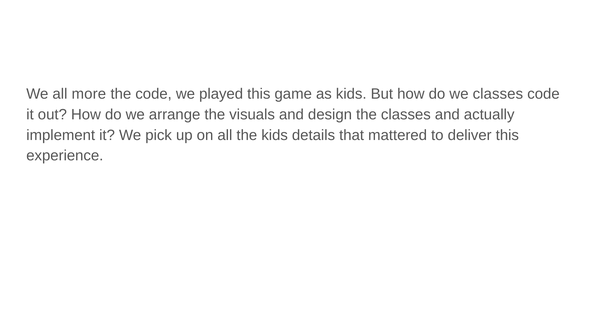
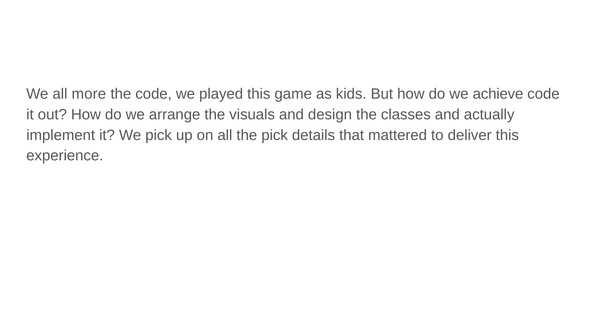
we classes: classes -> achieve
the kids: kids -> pick
